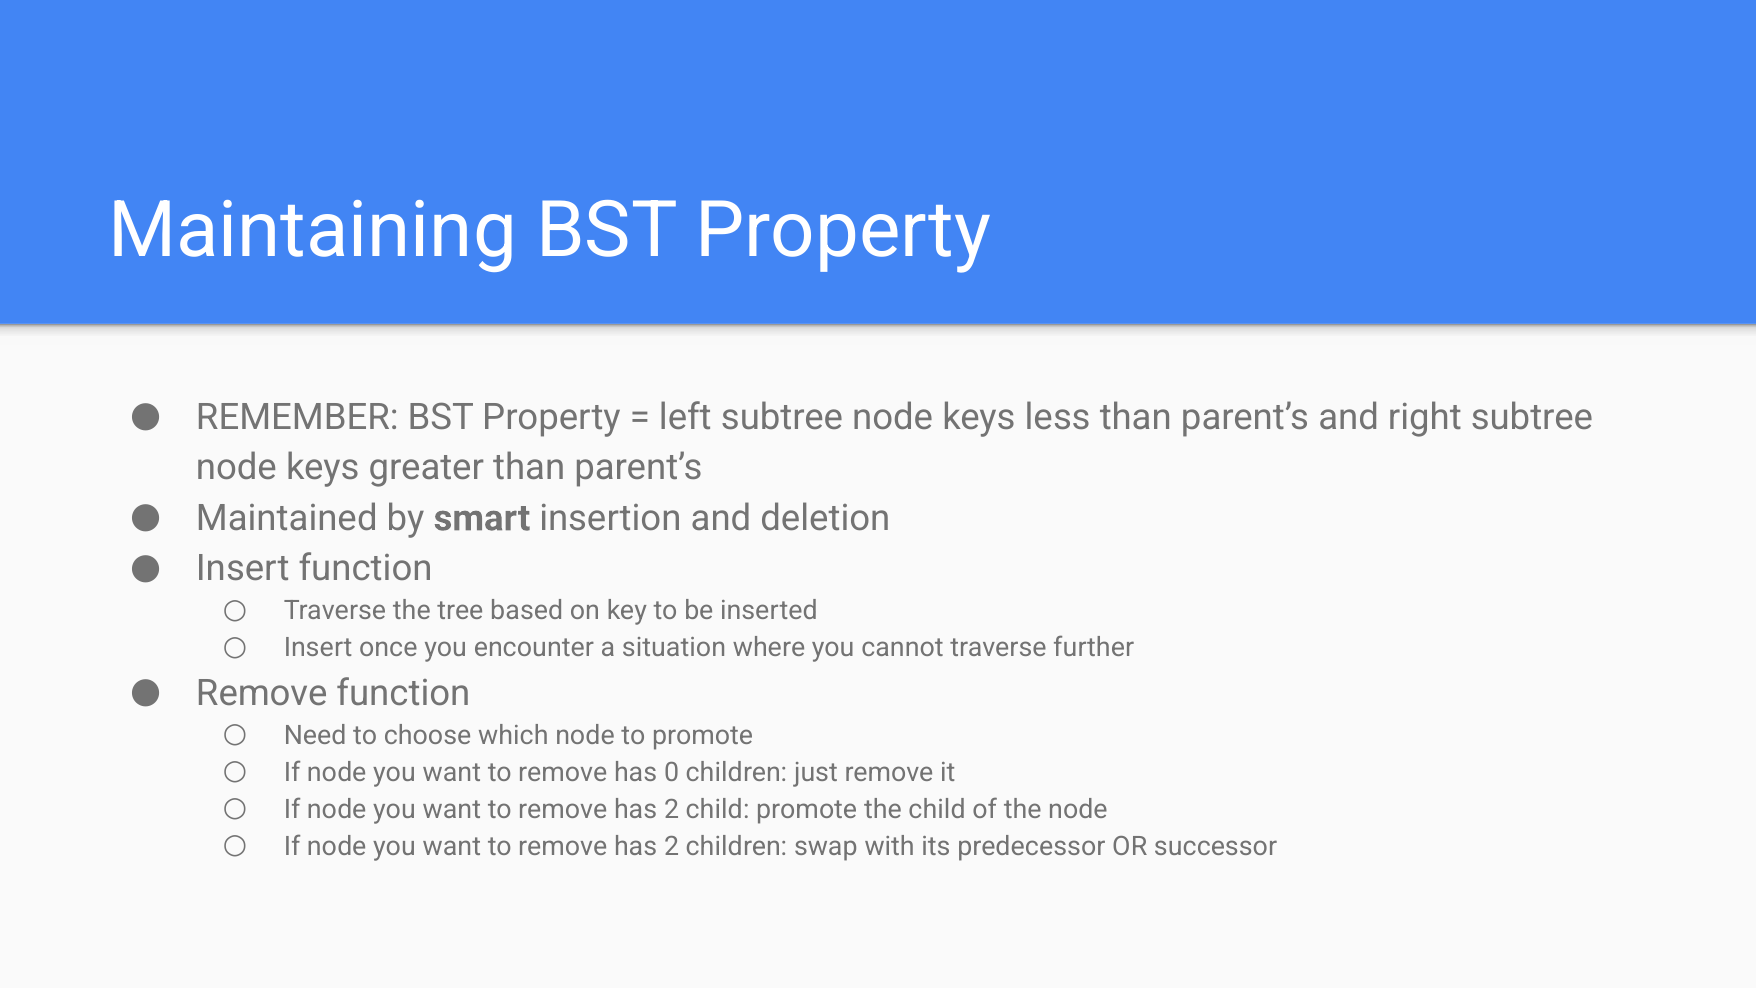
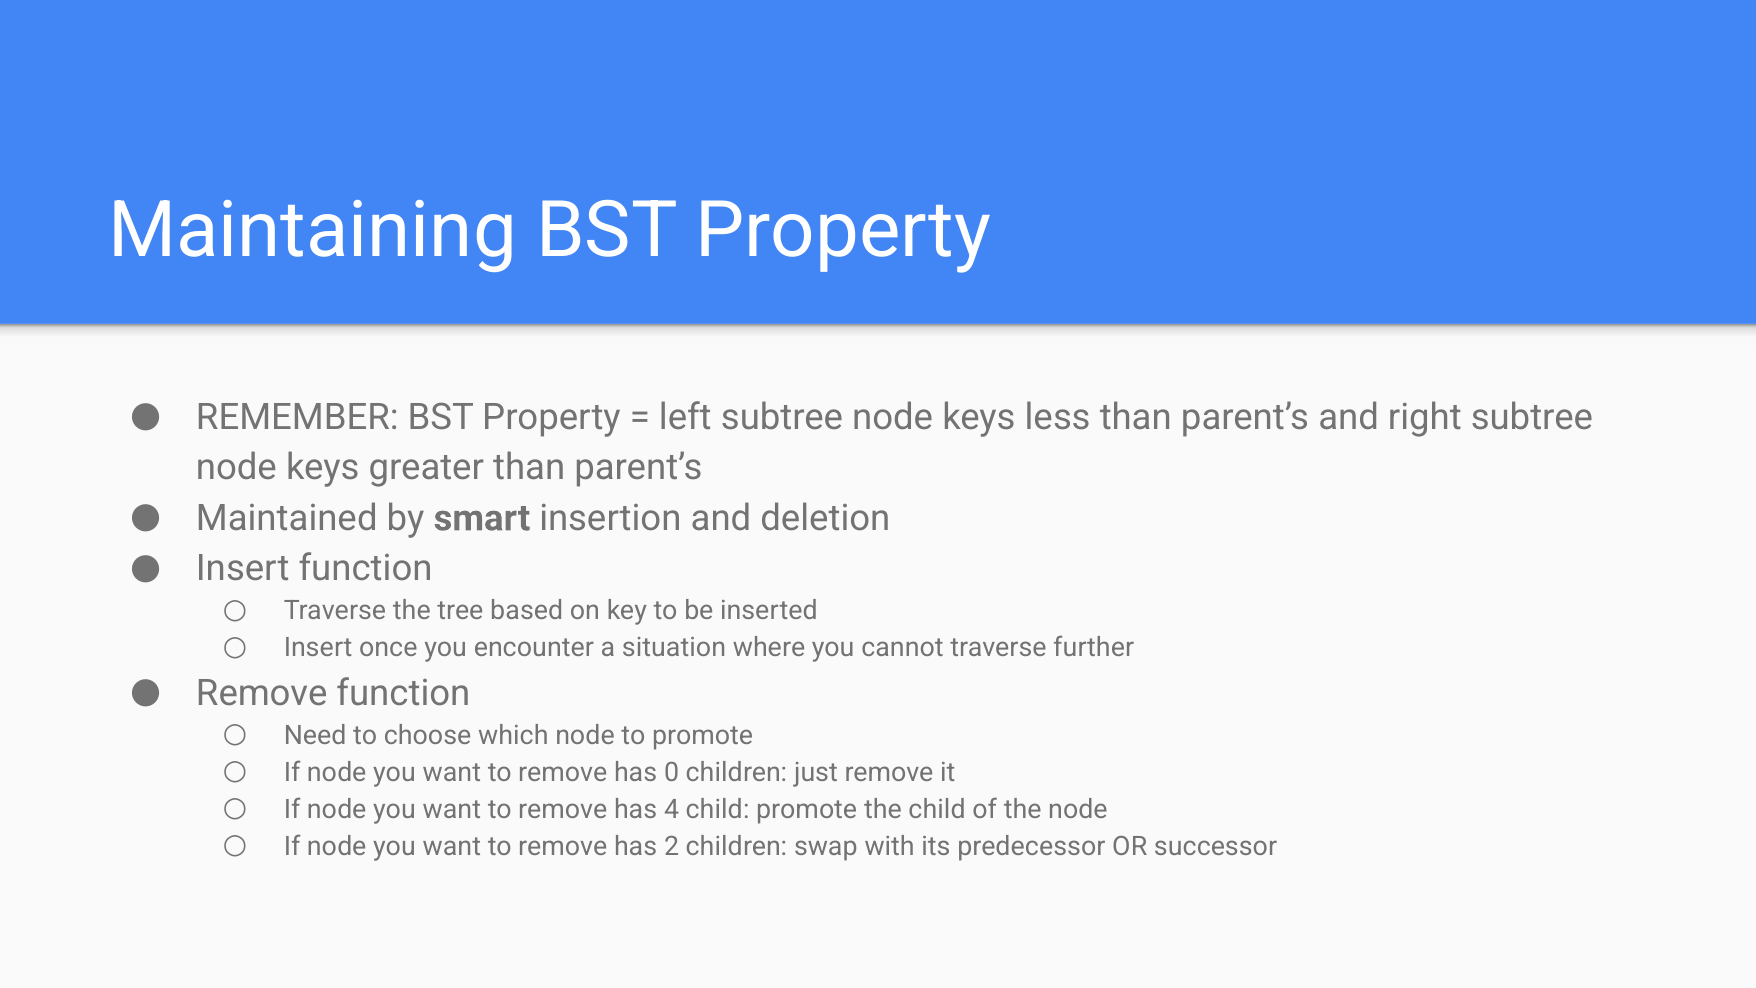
2 at (672, 809): 2 -> 4
